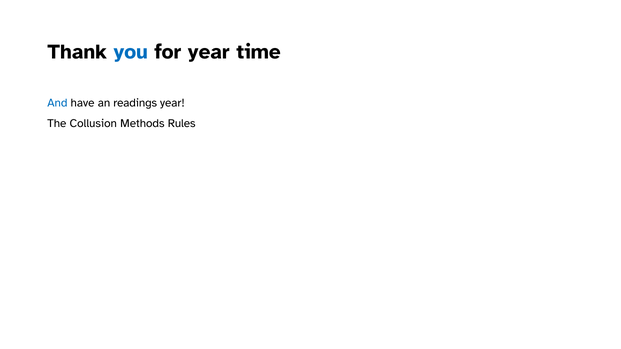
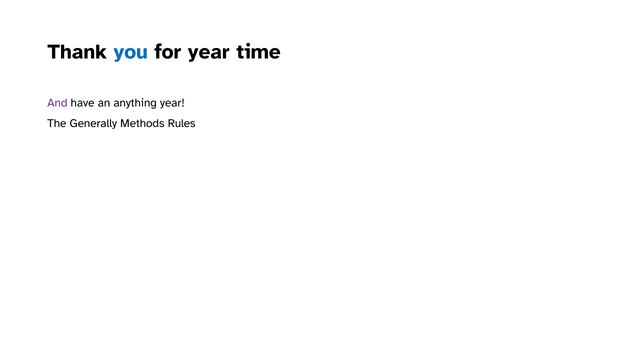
And colour: blue -> purple
readings: readings -> anything
Collusion: Collusion -> Generally
